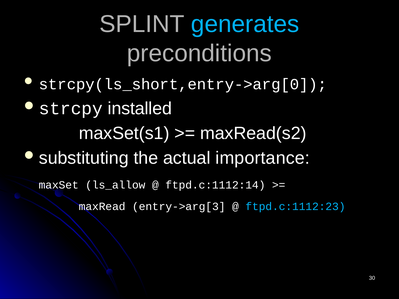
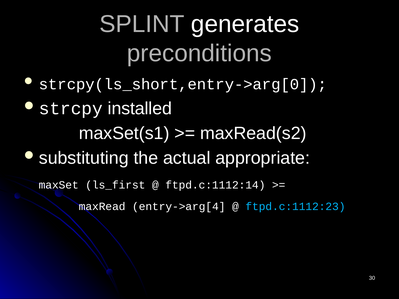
generates colour: light blue -> white
importance: importance -> appropriate
ls_allow: ls_allow -> ls_first
entry->arg[3: entry->arg[3 -> entry->arg[4
